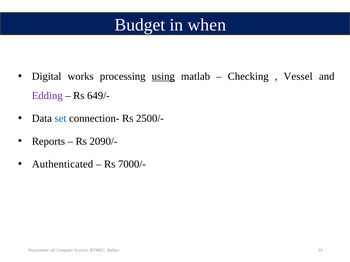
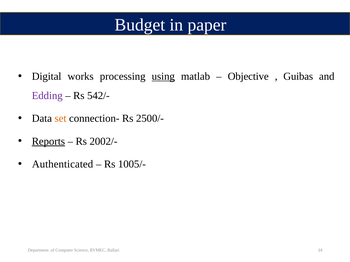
when: when -> paper
Checking: Checking -> Objective
Vessel: Vessel -> Guibas
649/-: 649/- -> 542/-
set colour: blue -> orange
Reports underline: none -> present
2090/-: 2090/- -> 2002/-
7000/-: 7000/- -> 1005/-
